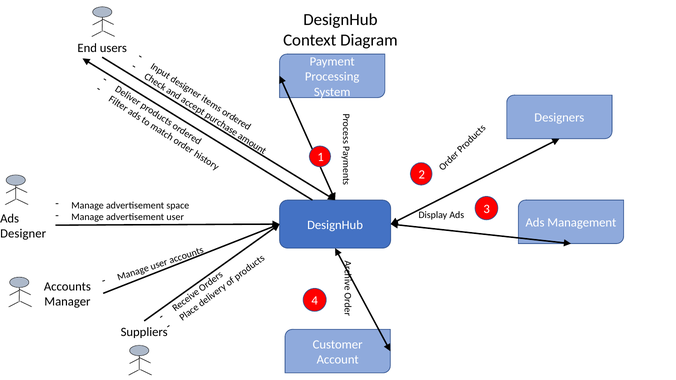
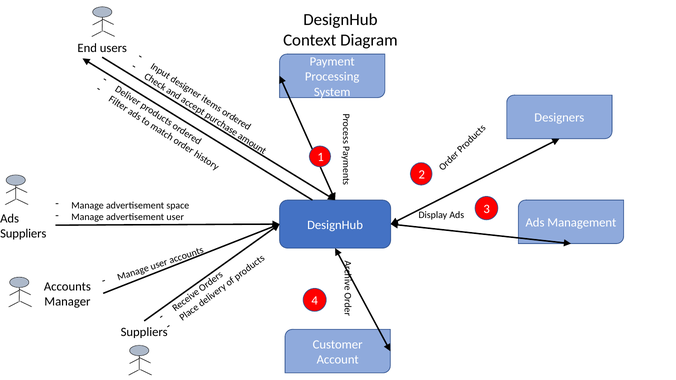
Designer at (23, 234): Designer -> Suppliers
